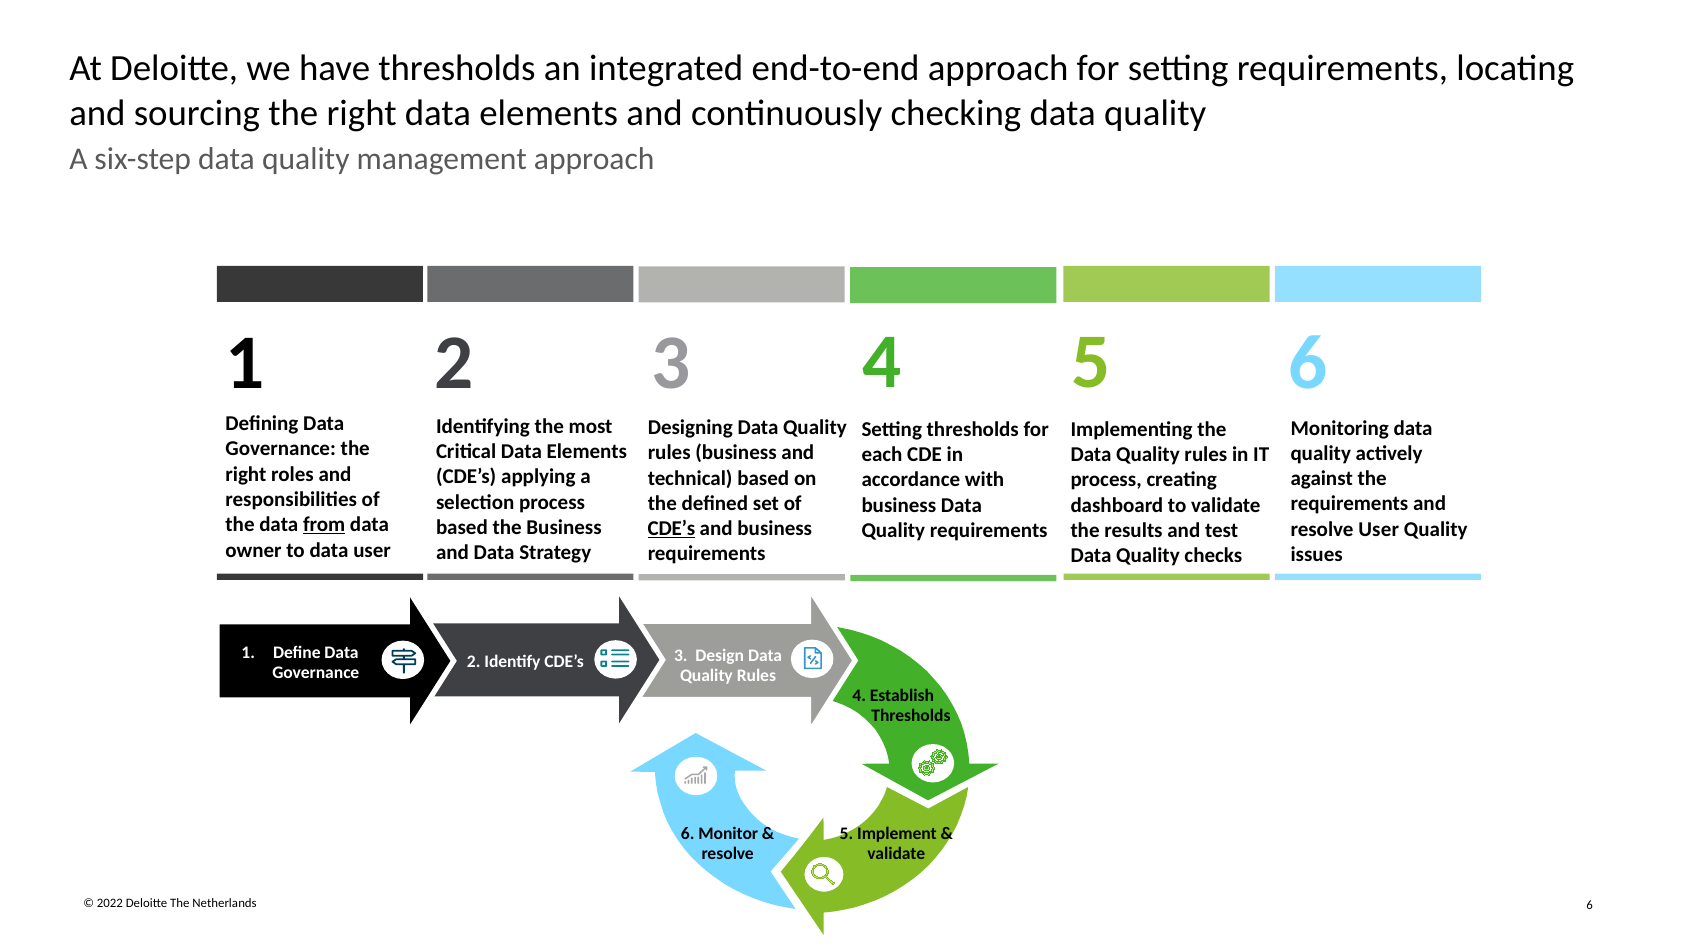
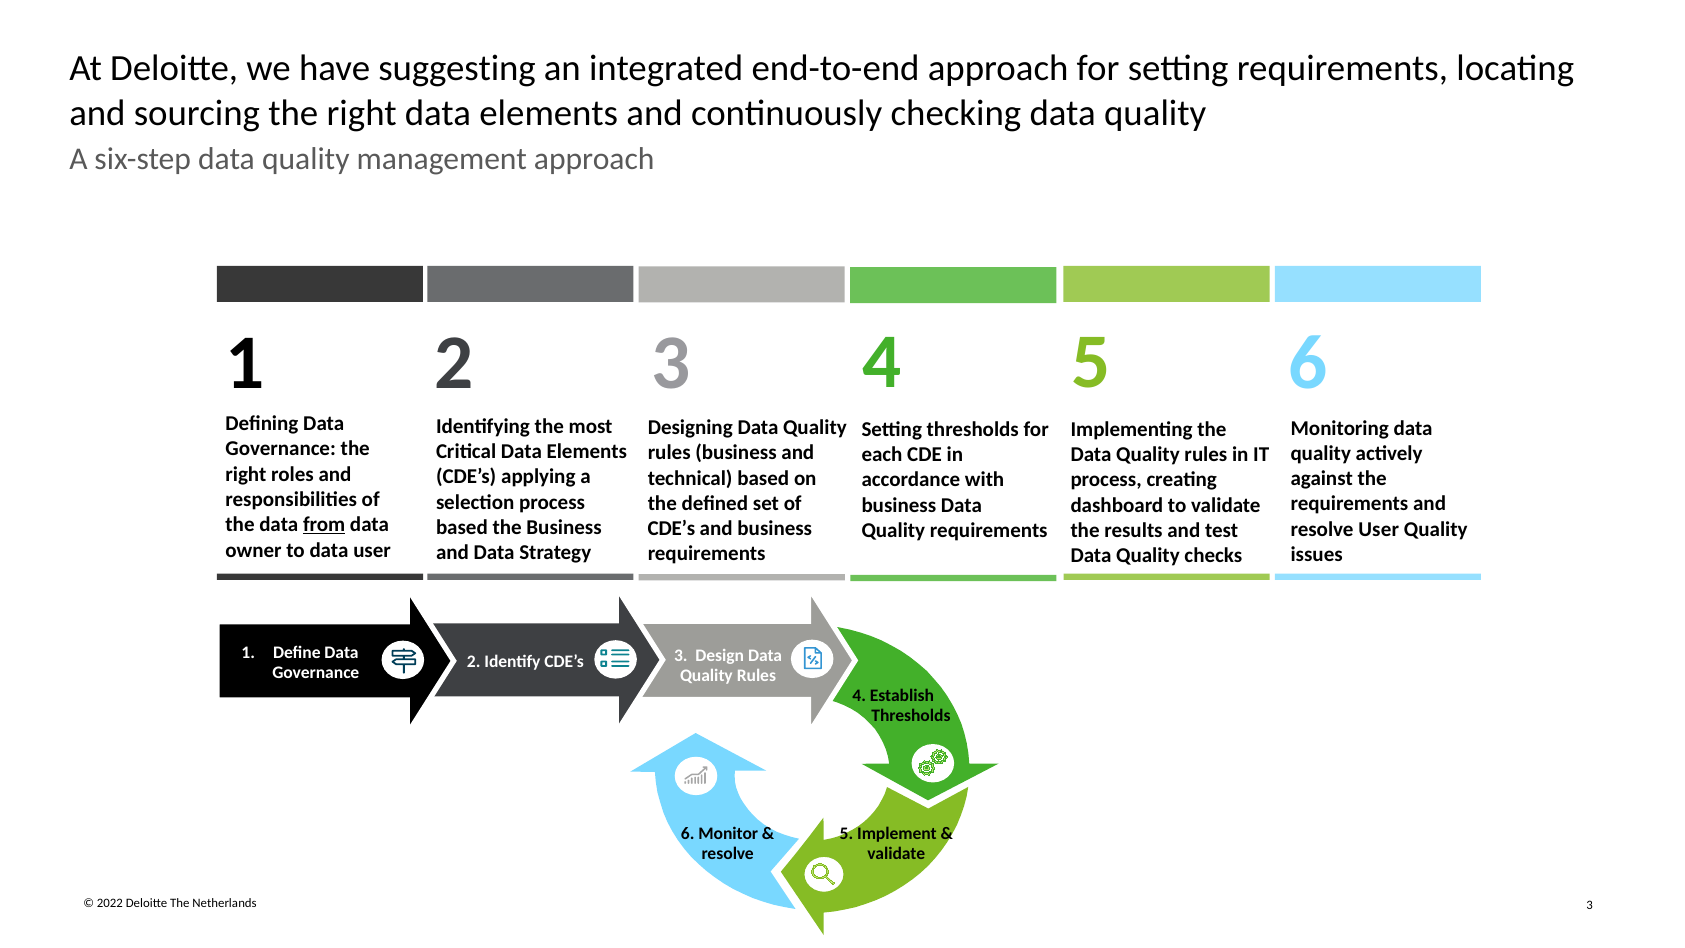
have thresholds: thresholds -> suggesting
CDE’s at (671, 529) underline: present -> none
6 at (1590, 905): 6 -> 3
